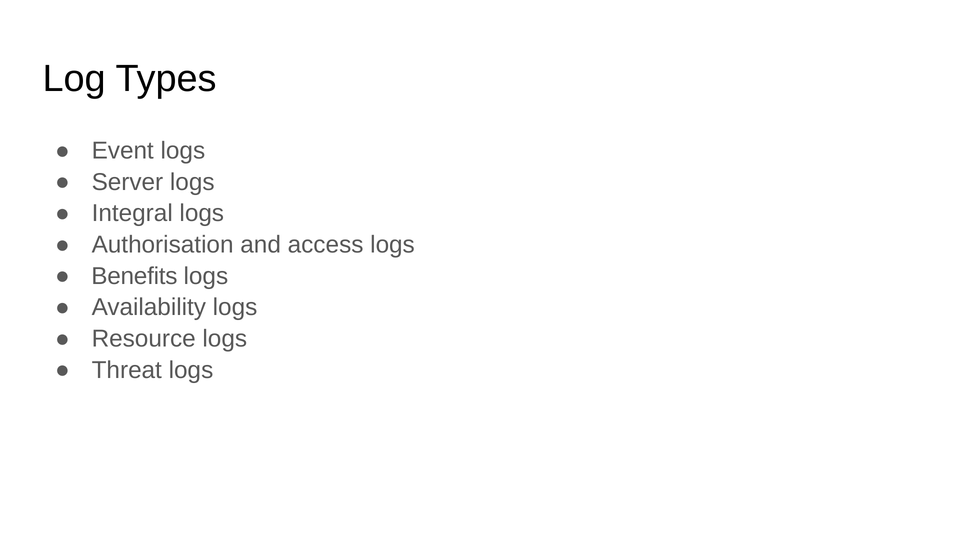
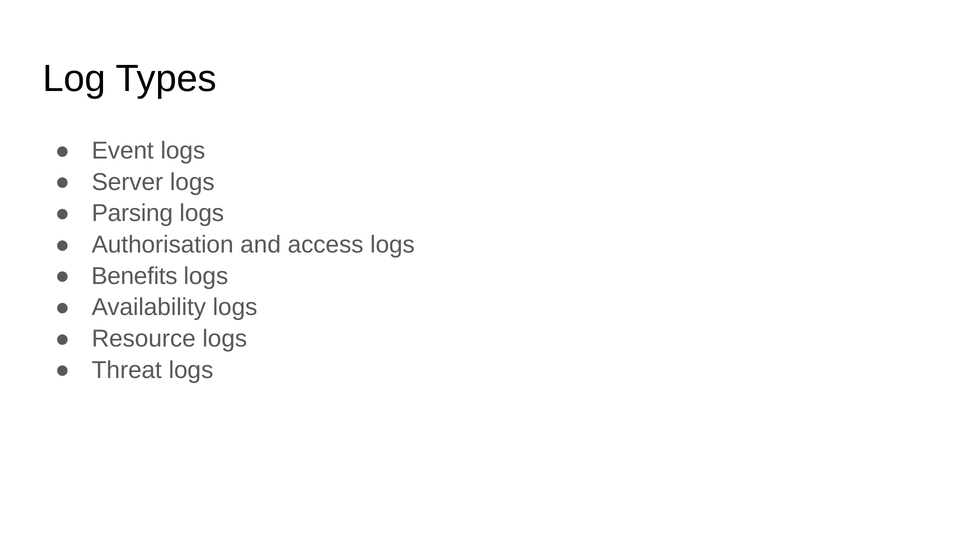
Integral: Integral -> Parsing
